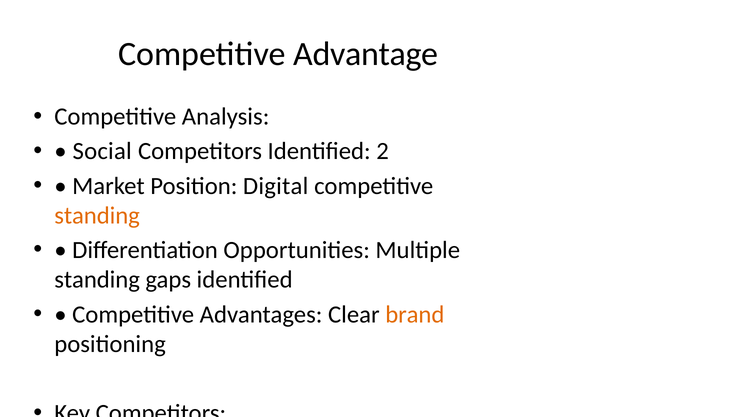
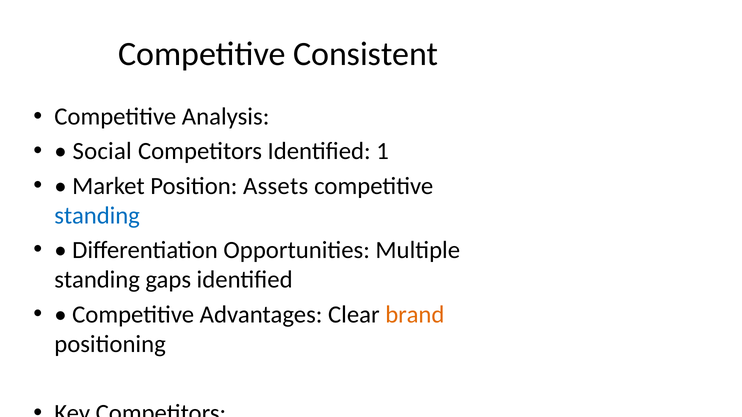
Advantage: Advantage -> Consistent
2: 2 -> 1
Digital: Digital -> Assets
standing at (97, 216) colour: orange -> blue
